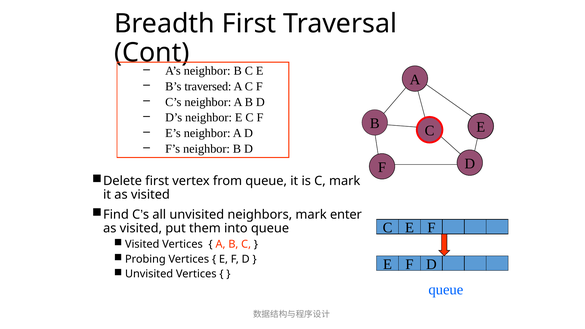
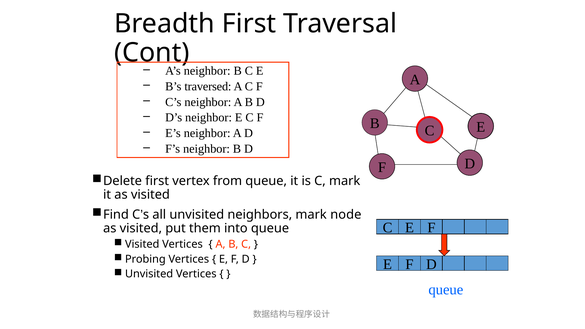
enter: enter -> node
